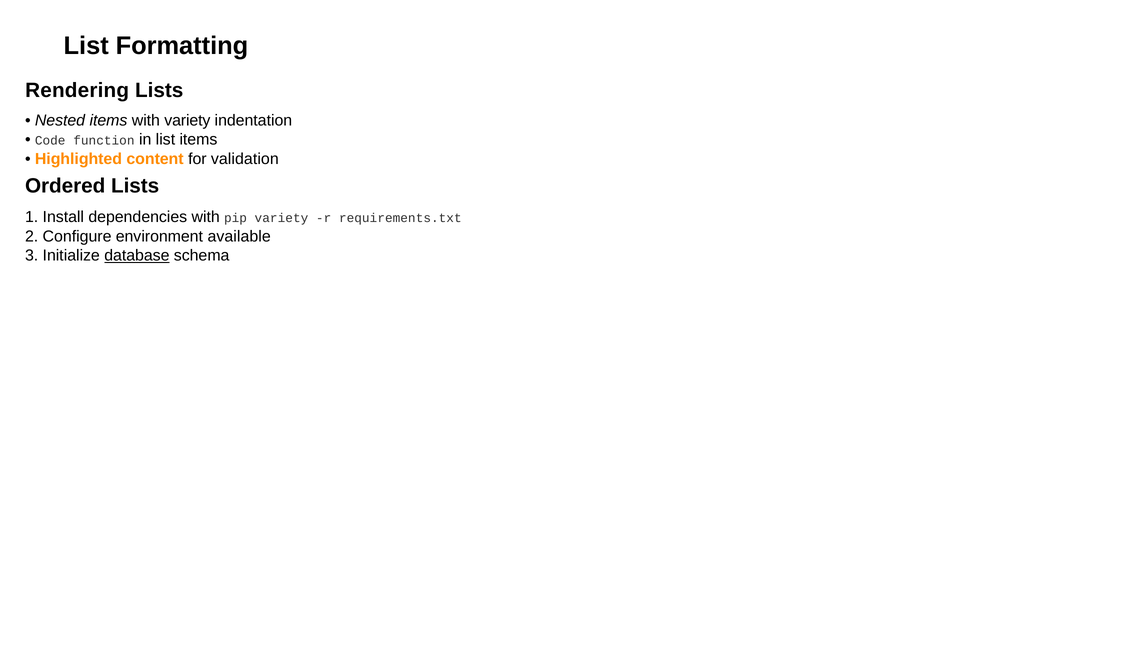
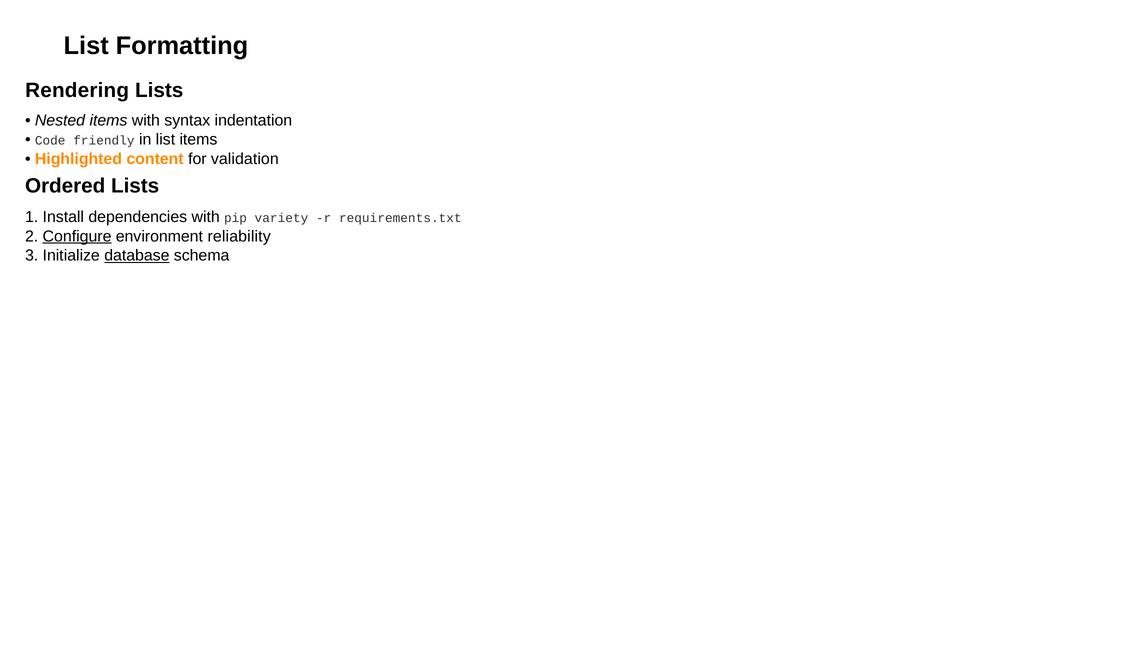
with variety: variety -> syntax
function: function -> friendly
Configure underline: none -> present
available: available -> reliability
